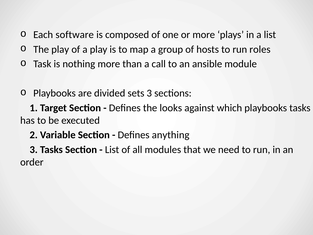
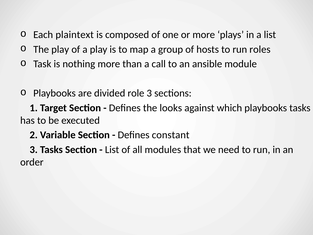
software: software -> plaintext
sets: sets -> role
anything: anything -> constant
